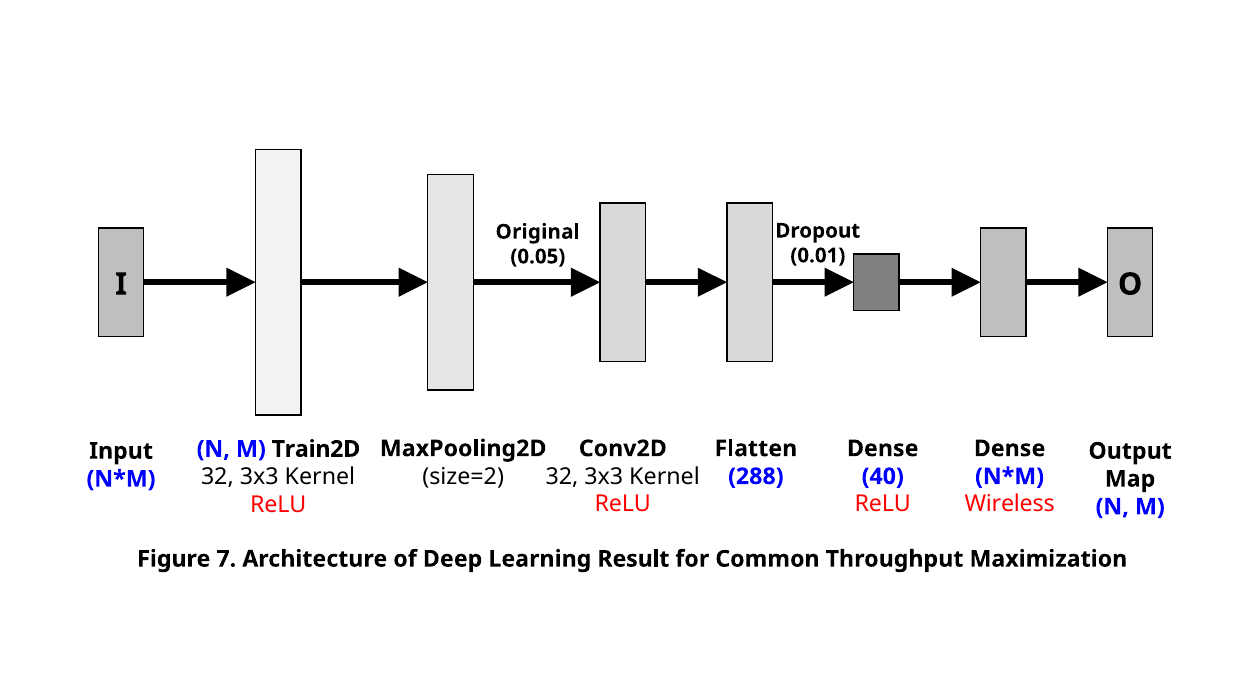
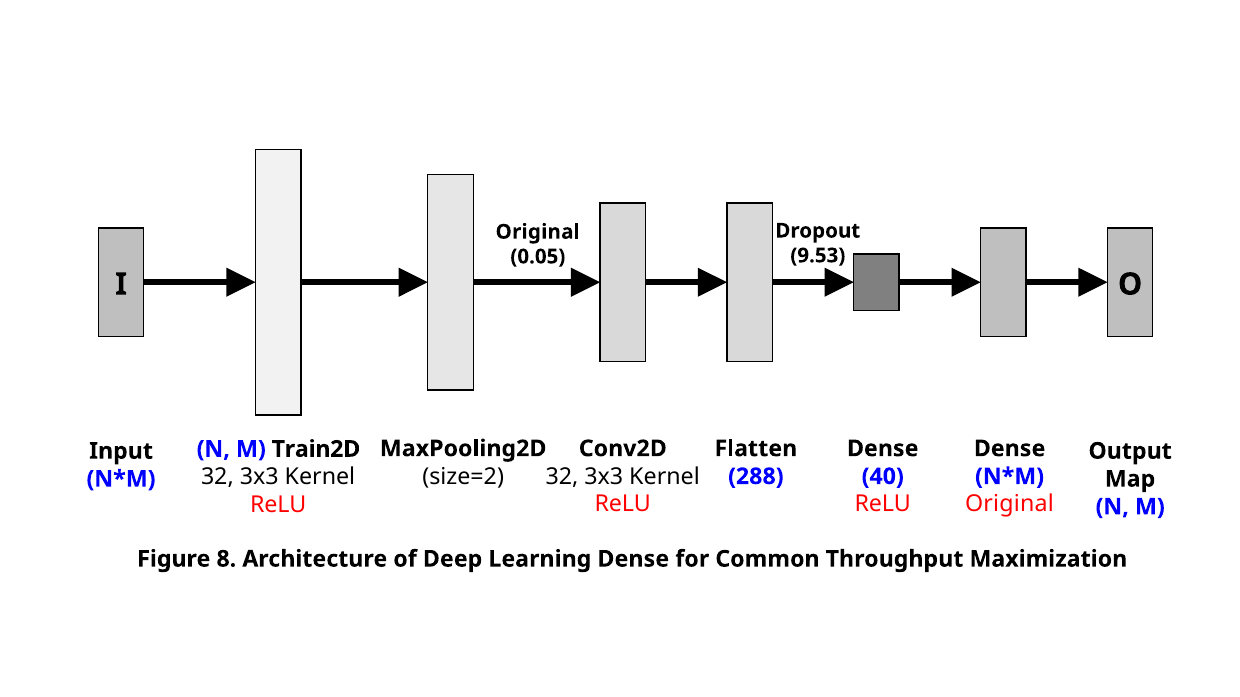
0.01: 0.01 -> 9.53
Wireless at (1010, 505): Wireless -> Original
7: 7 -> 8
Learning Result: Result -> Dense
